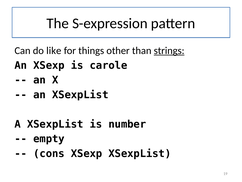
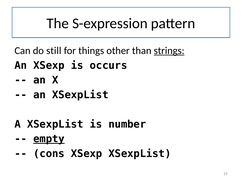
like: like -> still
carole: carole -> occurs
empty underline: none -> present
